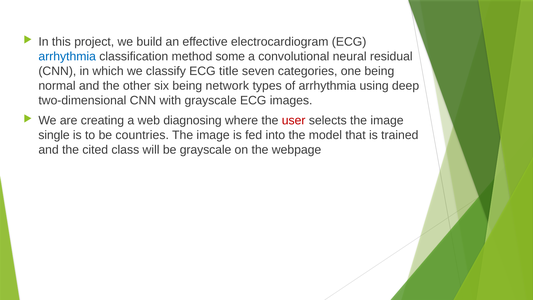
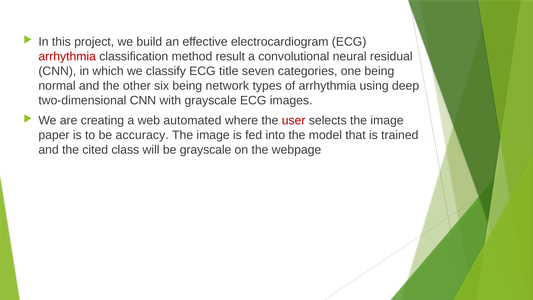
arrhythmia at (67, 56) colour: blue -> red
some: some -> result
diagnosing: diagnosing -> automated
single: single -> paper
countries: countries -> accuracy
